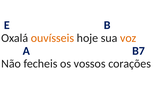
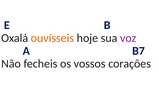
voz colour: orange -> purple
